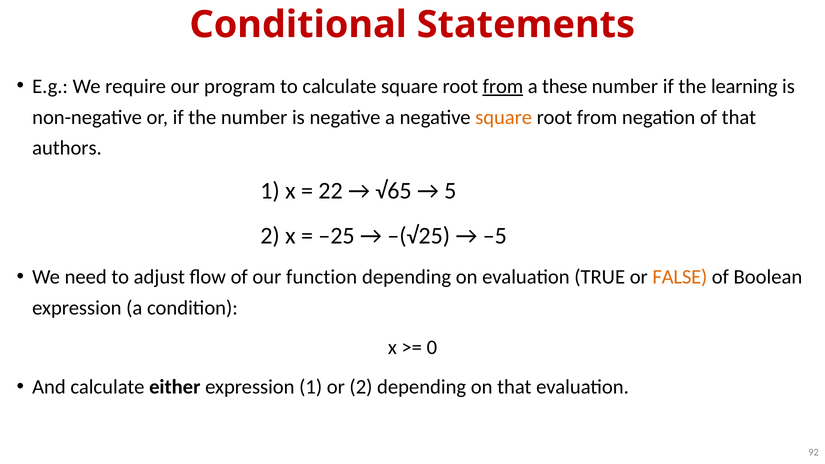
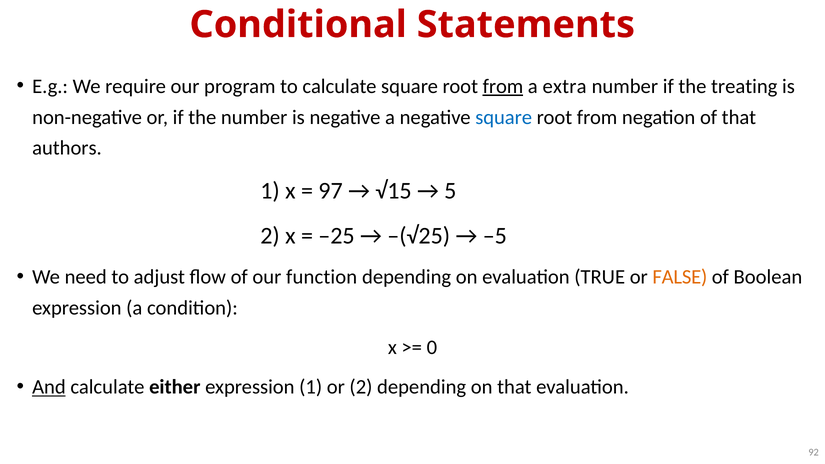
these: these -> extra
learning: learning -> treating
square at (504, 117) colour: orange -> blue
22: 22 -> 97
√65: √65 -> √15
And underline: none -> present
